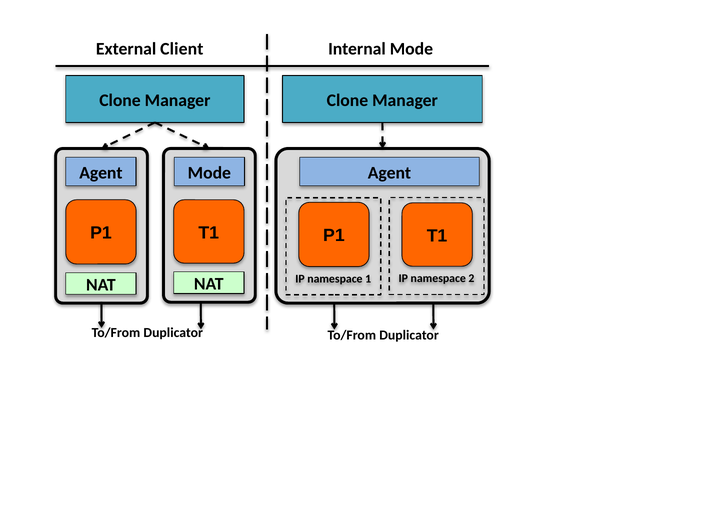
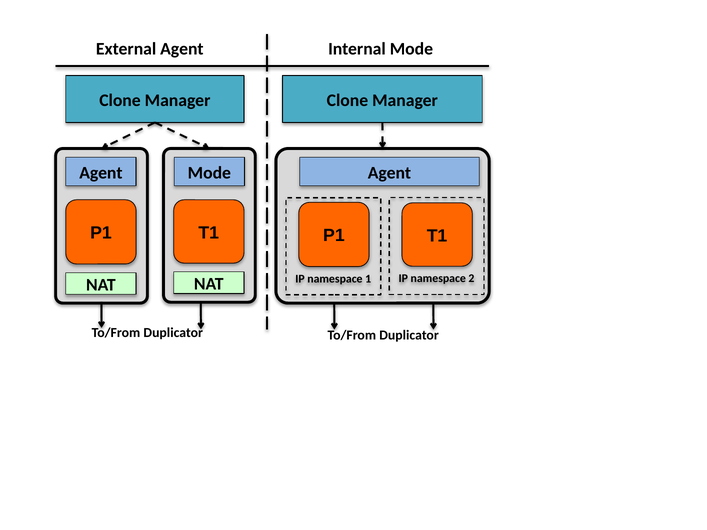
External Client: Client -> Agent
